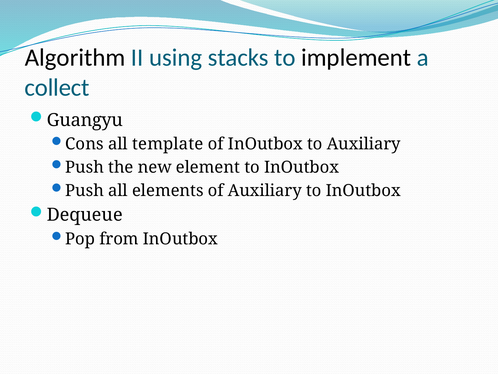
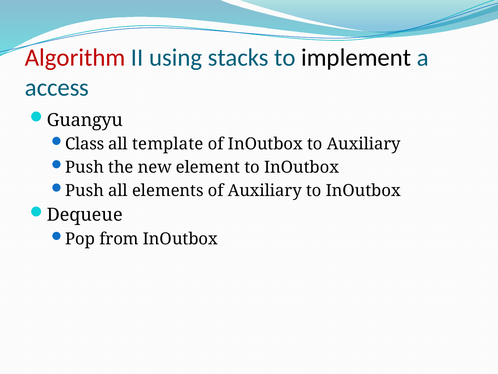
Algorithm colour: black -> red
collect: collect -> access
Cons: Cons -> Class
